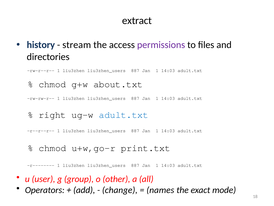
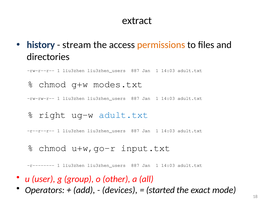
permissions colour: purple -> orange
about.txt: about.txt -> modes.txt
print.txt: print.txt -> input.txt
change: change -> devices
names: names -> started
